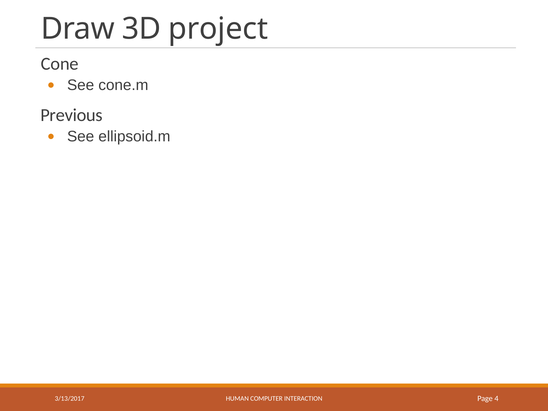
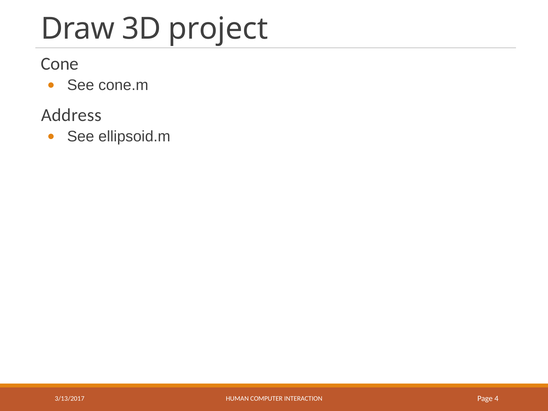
Previous: Previous -> Address
